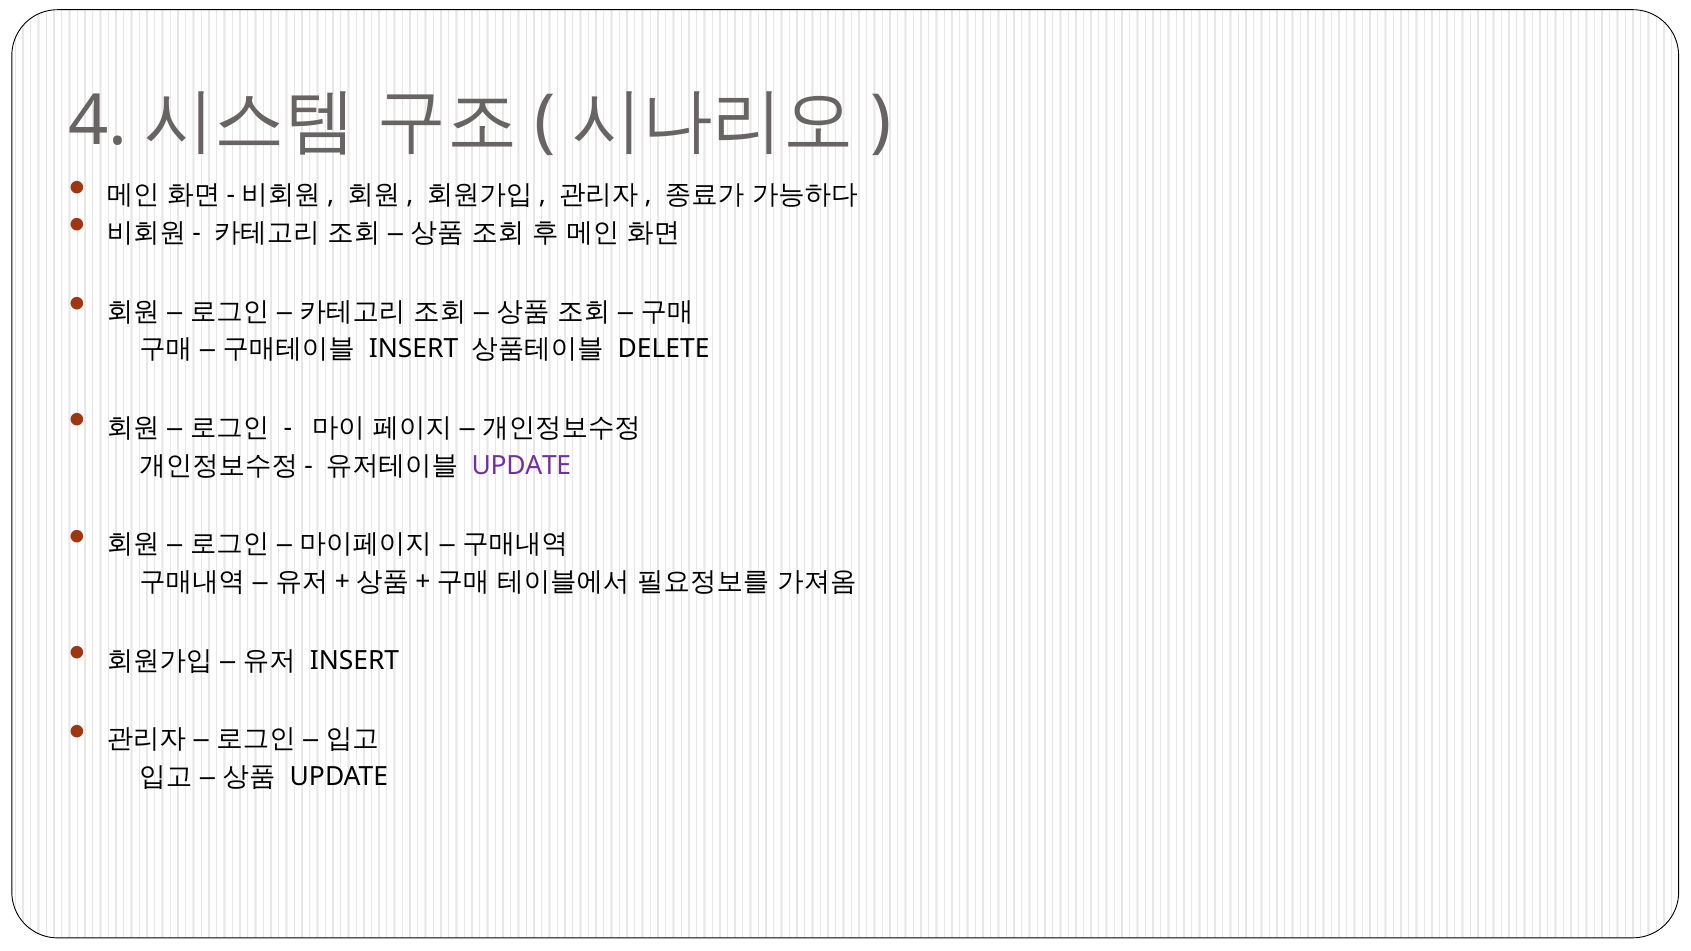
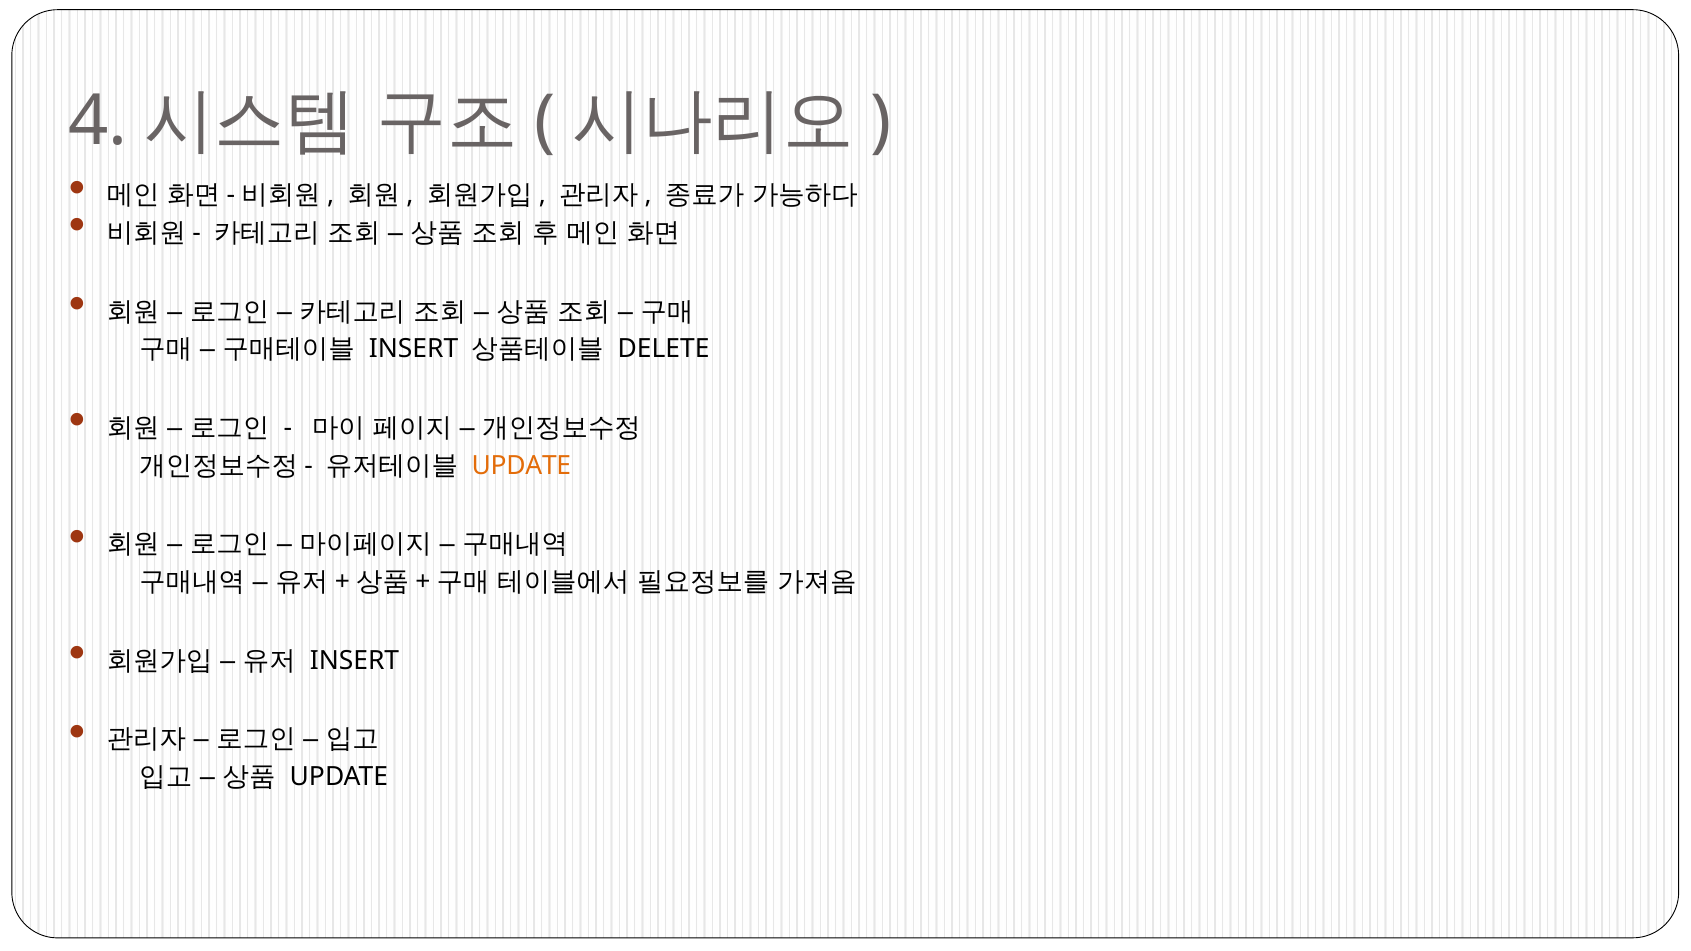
UPDATE at (521, 466) colour: purple -> orange
